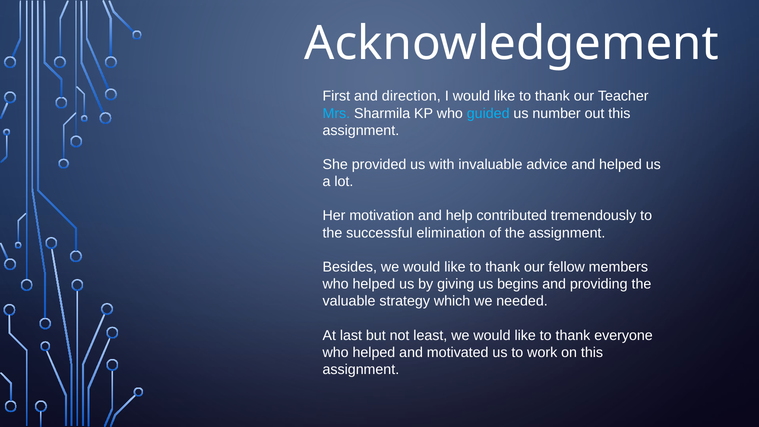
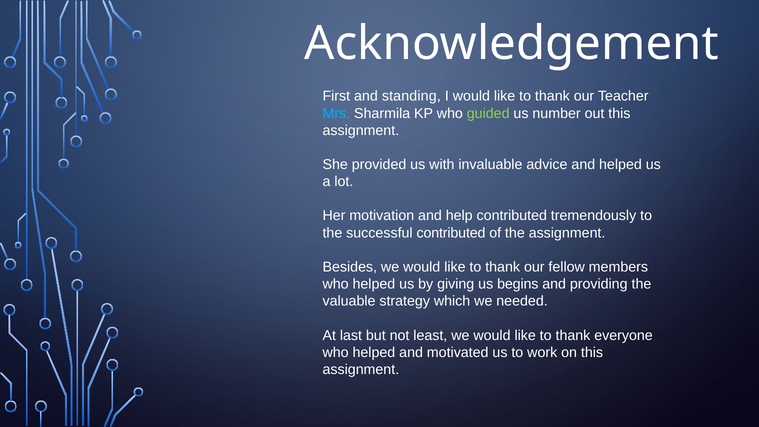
direction: direction -> standing
guided colour: light blue -> light green
successful elimination: elimination -> contributed
